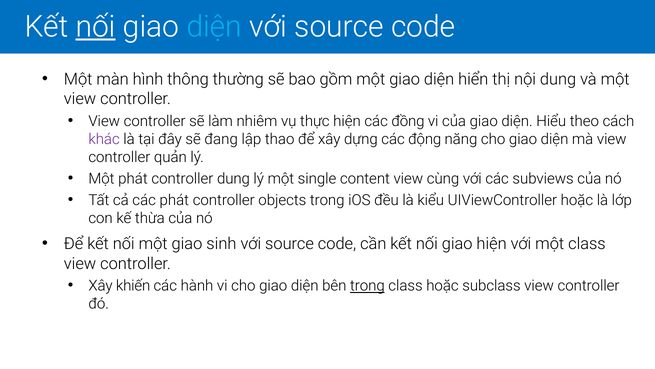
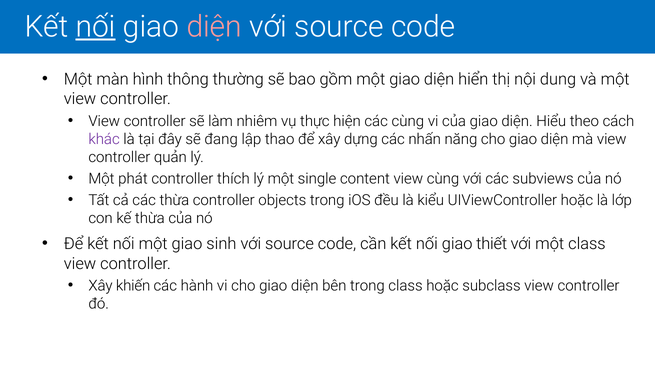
diện at (214, 27) colour: light blue -> pink
các đồng: đồng -> cùng
động: động -> nhấn
controller dung: dung -> thích
các phát: phát -> thừa
giao hiện: hiện -> thiết
trong at (367, 285) underline: present -> none
